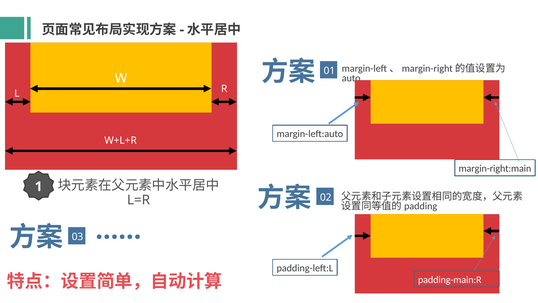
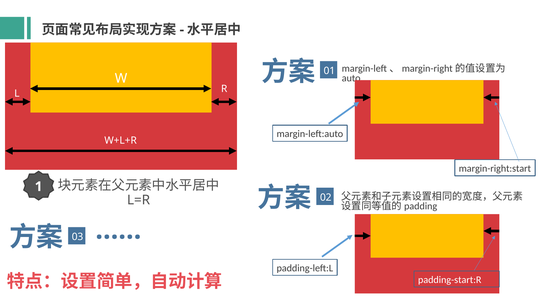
margin-right:main: margin-right:main -> margin-right:start
padding-main:R: padding-main:R -> padding-start:R
